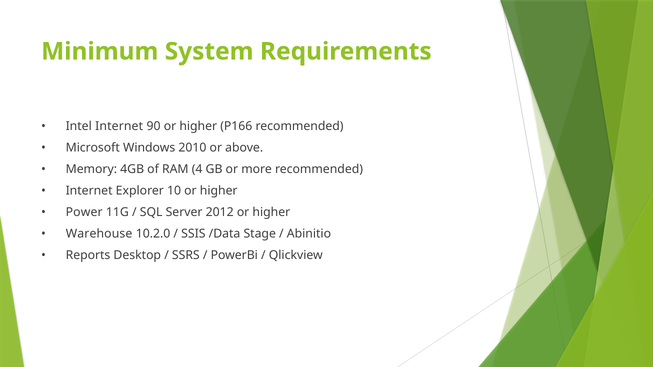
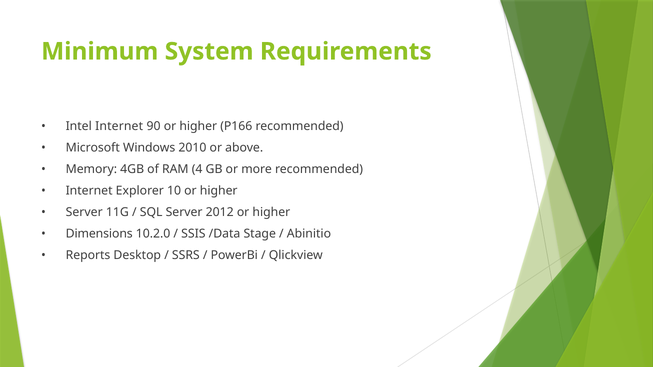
Power at (84, 212): Power -> Server
Warehouse: Warehouse -> Dimensions
